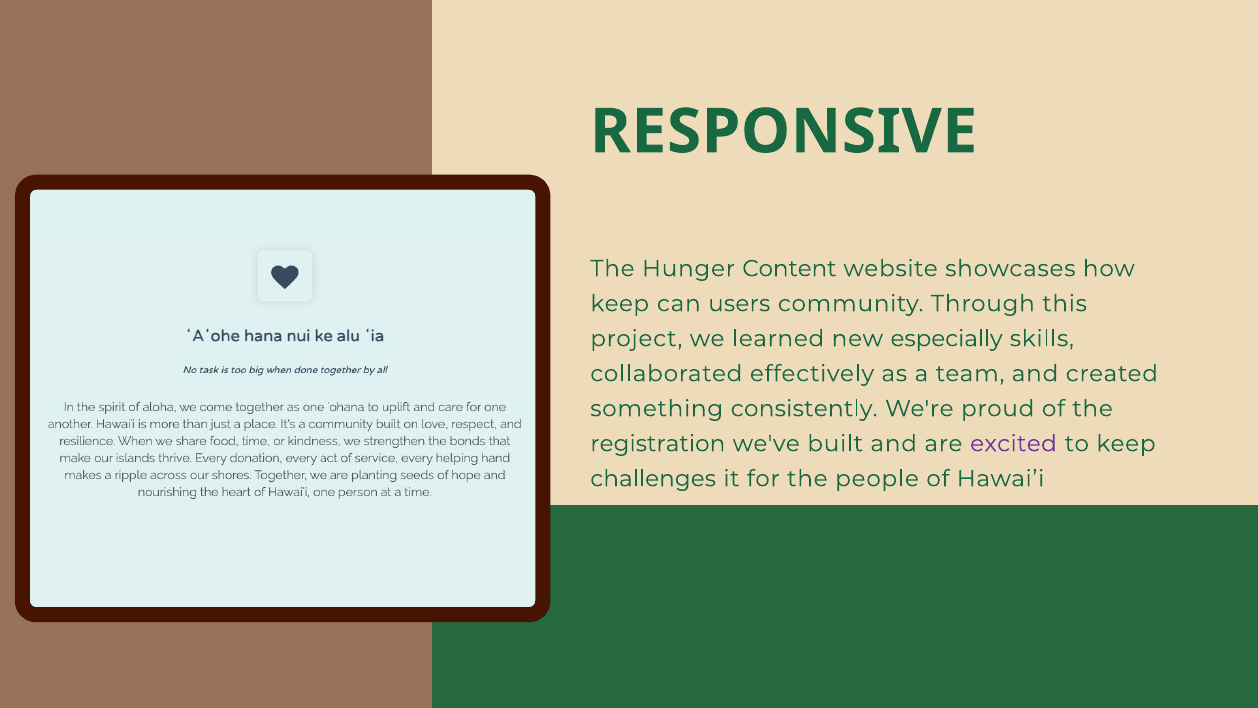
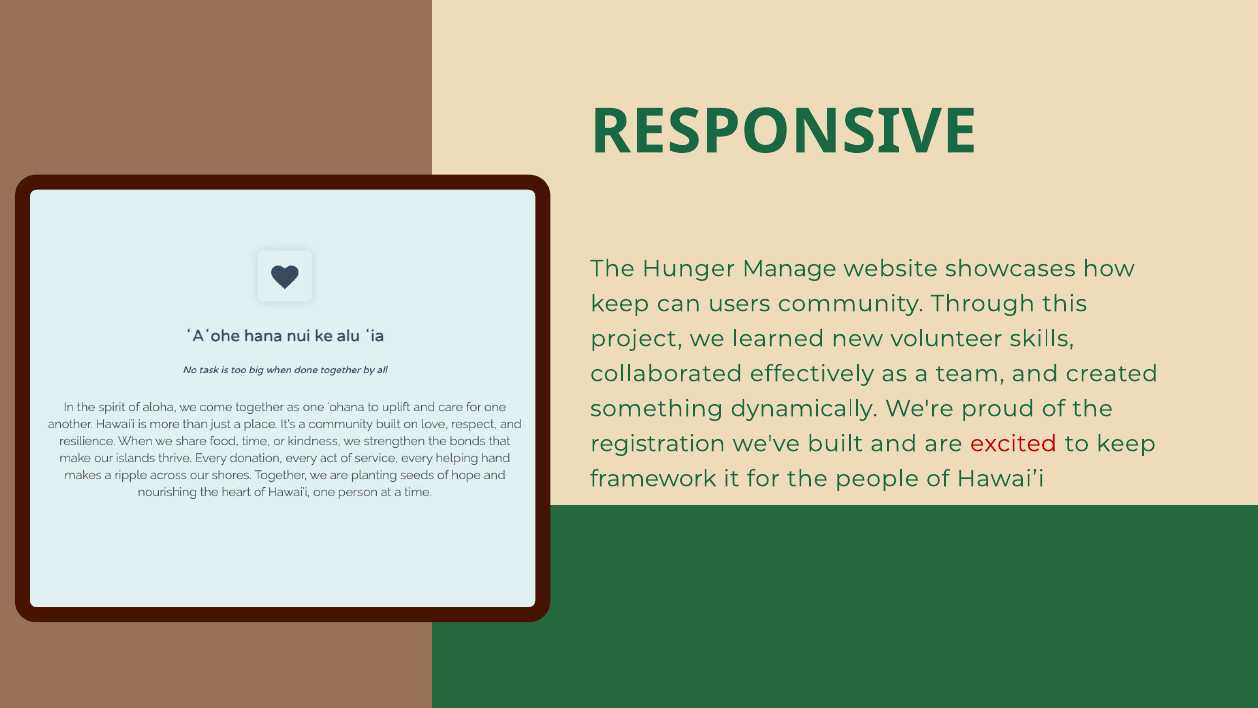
Content: Content -> Manage
especially: especially -> volunteer
consistently: consistently -> dynamically
excited colour: purple -> red
challenges: challenges -> framework
